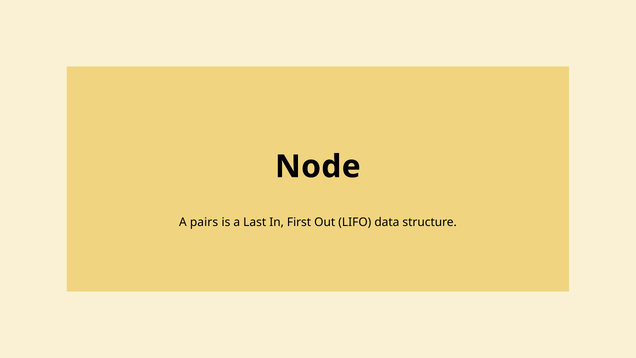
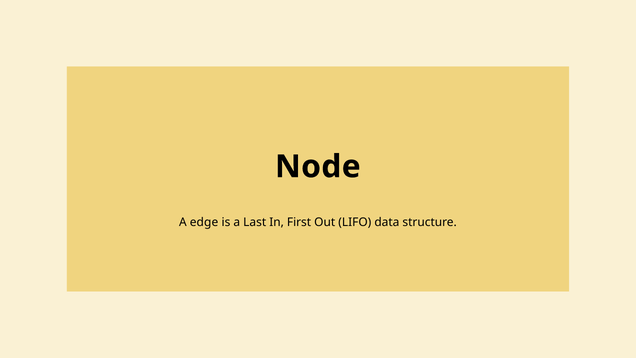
pairs: pairs -> edge
